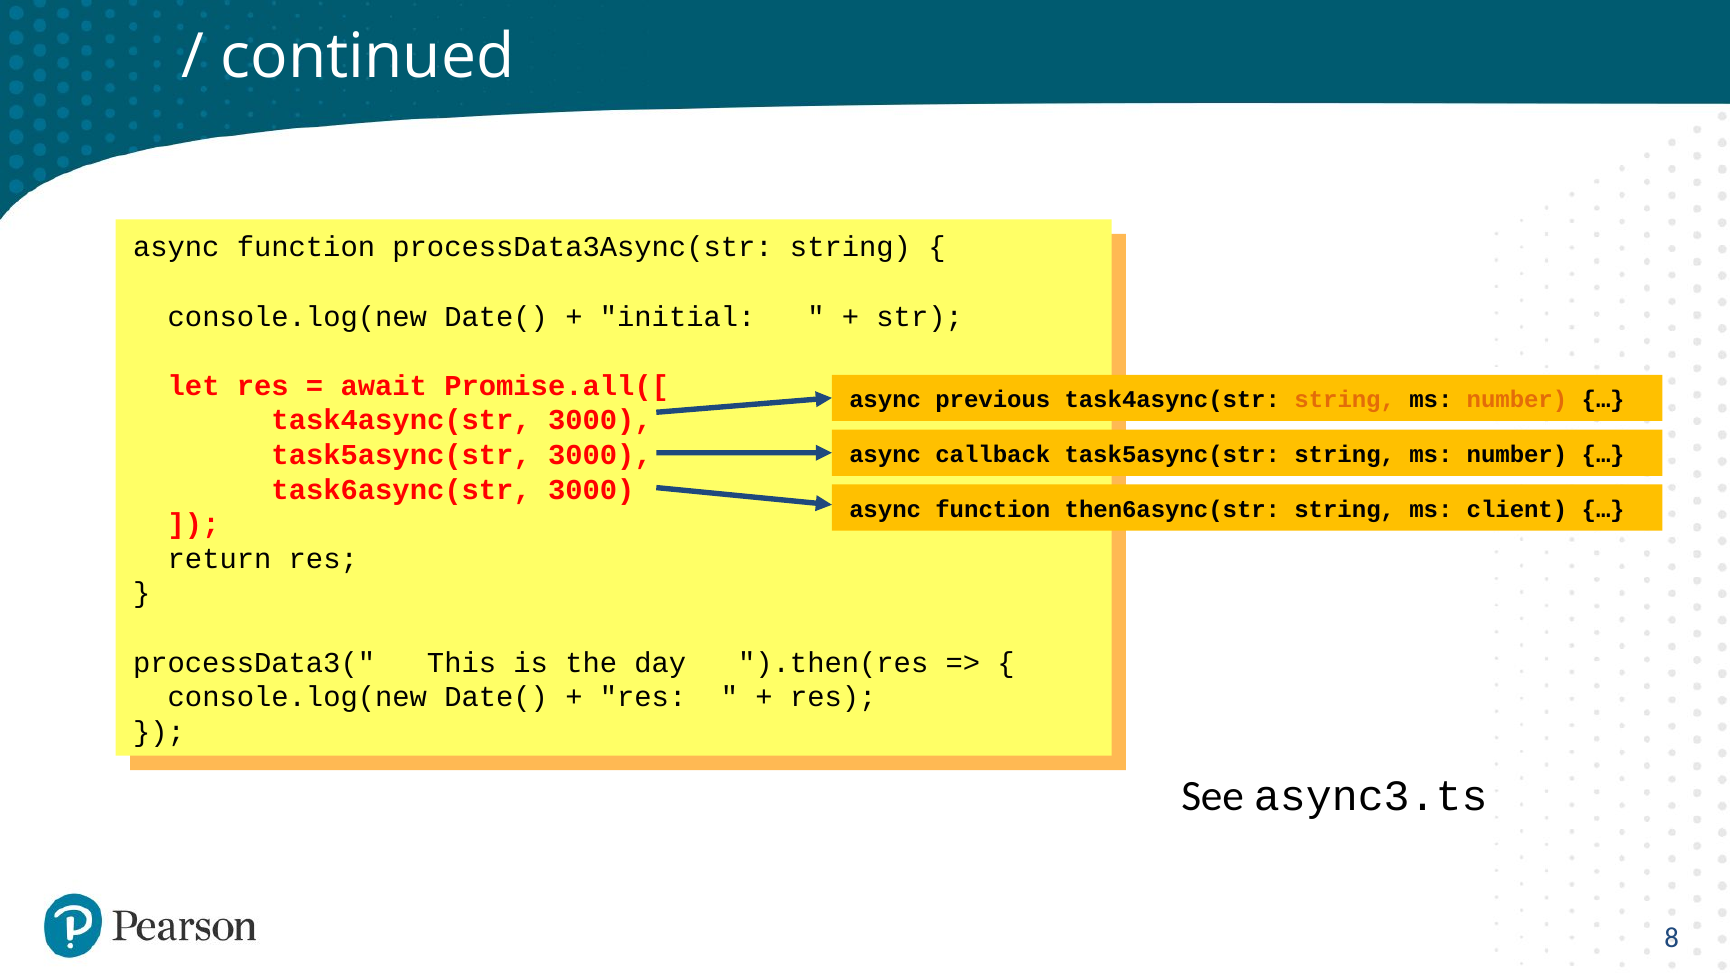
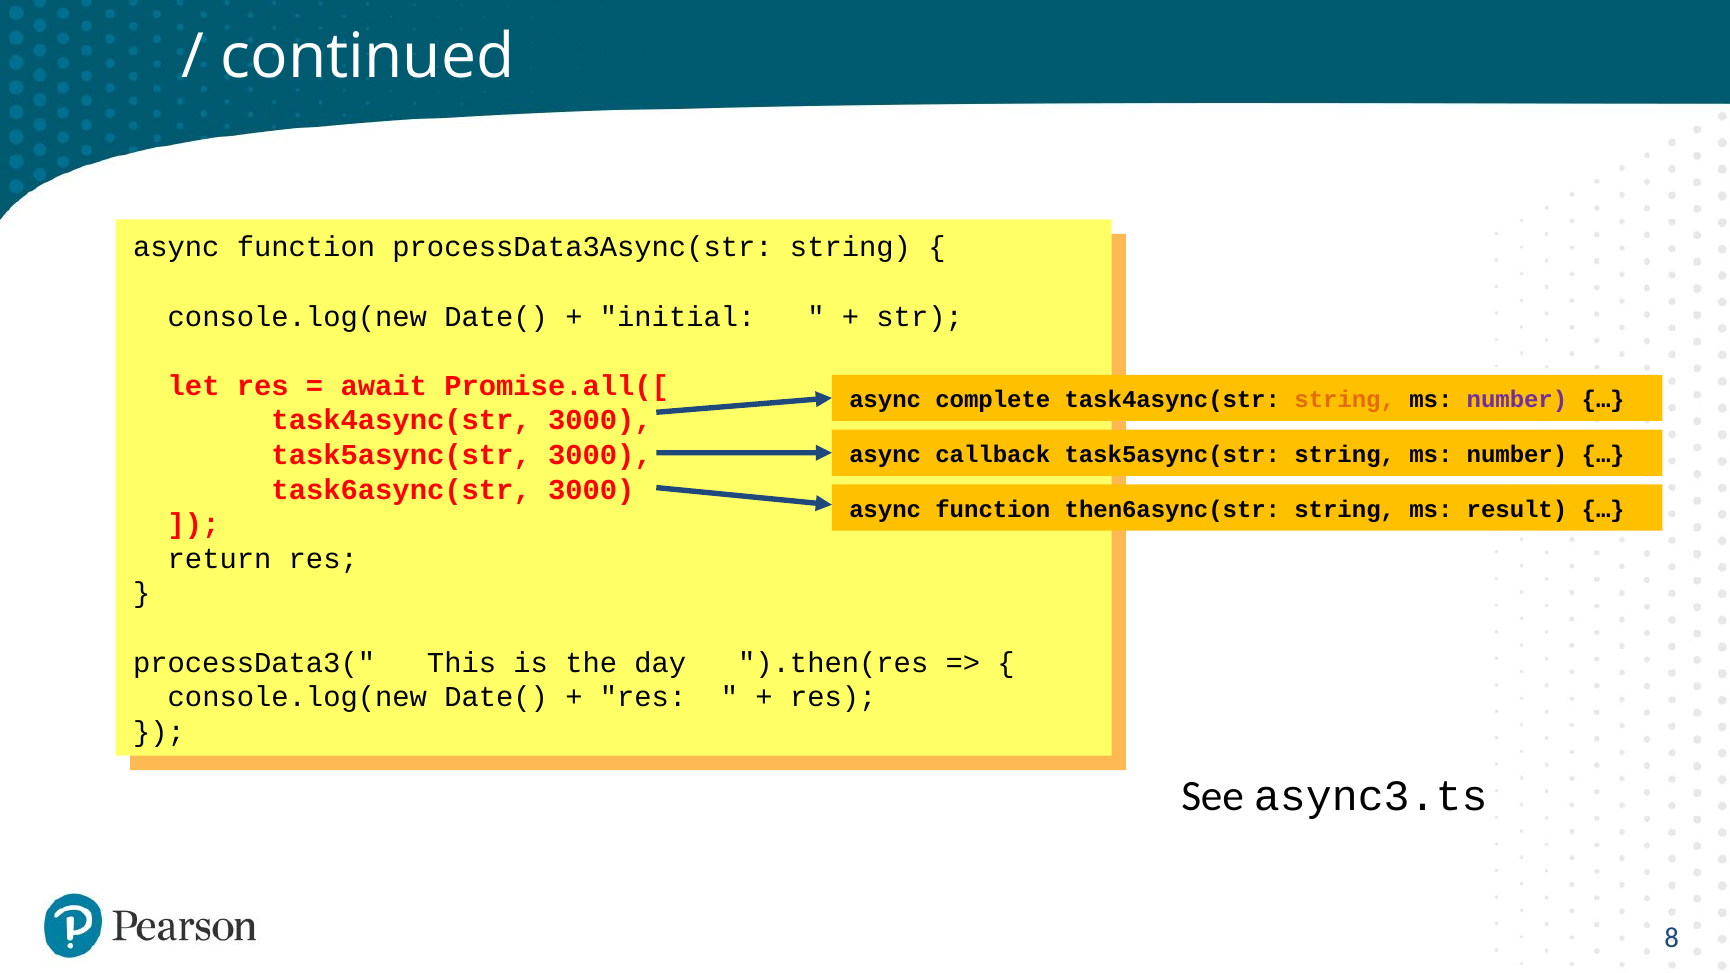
previous: previous -> complete
number at (1517, 400) colour: orange -> purple
client: client -> result
